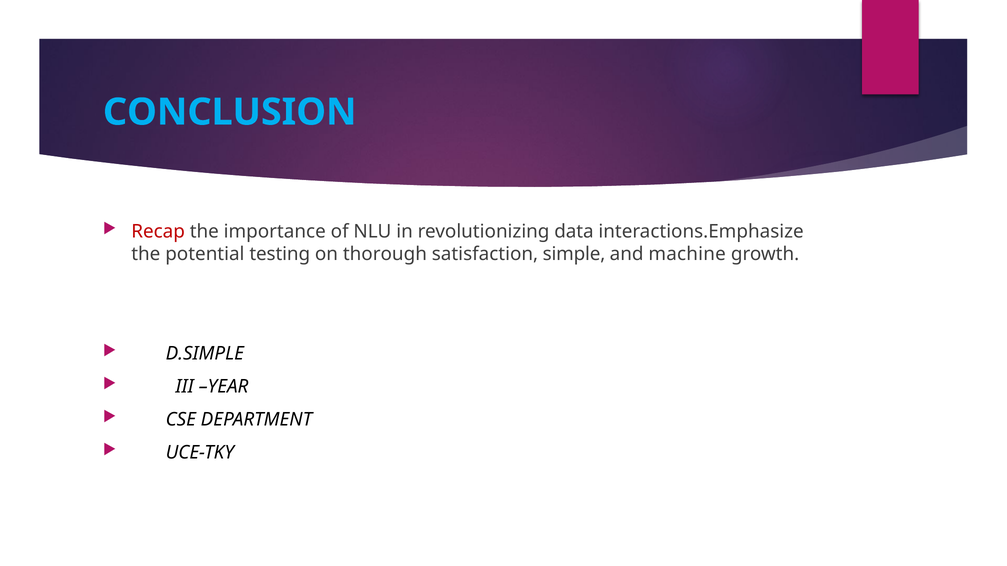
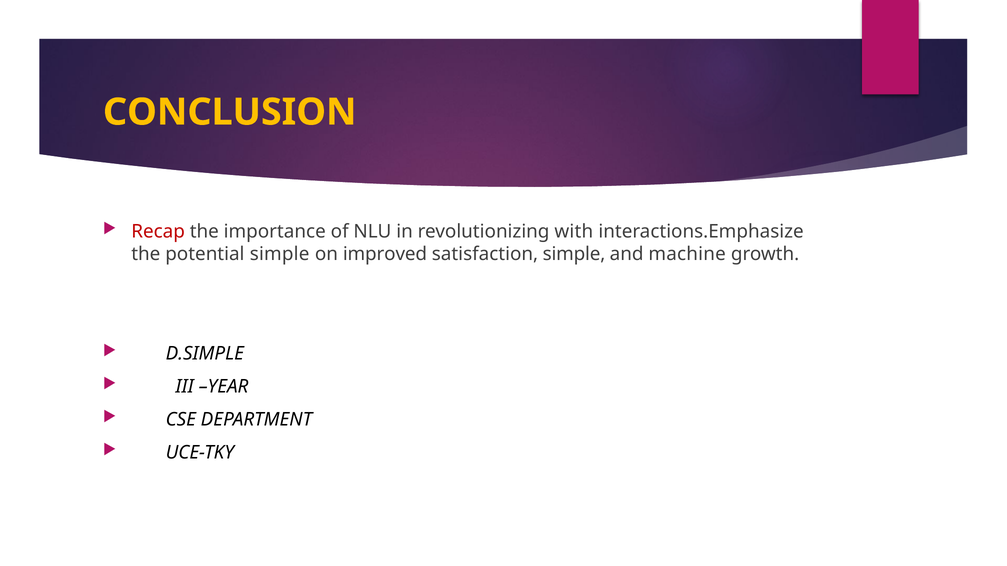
CONCLUSION colour: light blue -> yellow
data: data -> with
potential testing: testing -> simple
thorough: thorough -> improved
